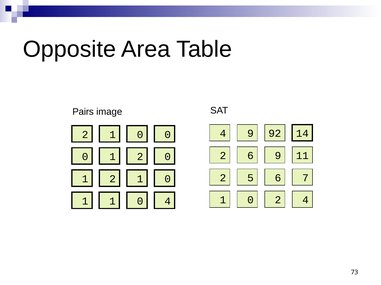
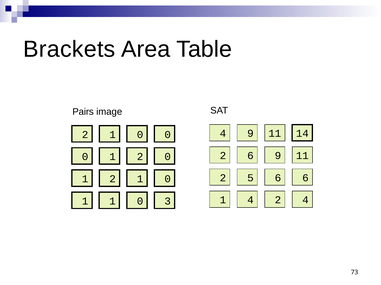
Opposite: Opposite -> Brackets
4 9 92: 92 -> 11
6 7: 7 -> 6
0 at (250, 201): 0 -> 4
0 4: 4 -> 3
